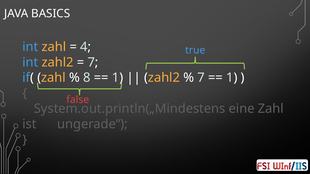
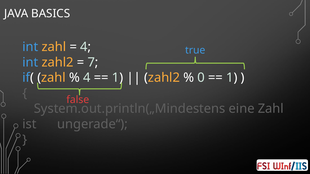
8 at (87, 78): 8 -> 4
7 at (201, 78): 7 -> 0
